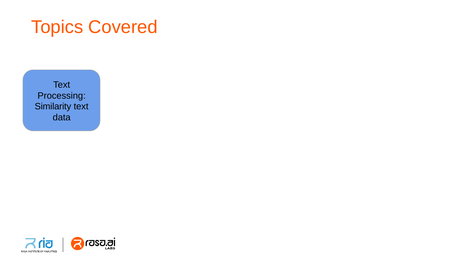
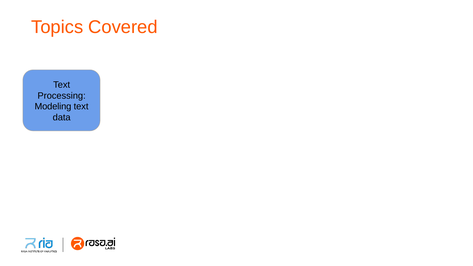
Similarity: Similarity -> Modeling
